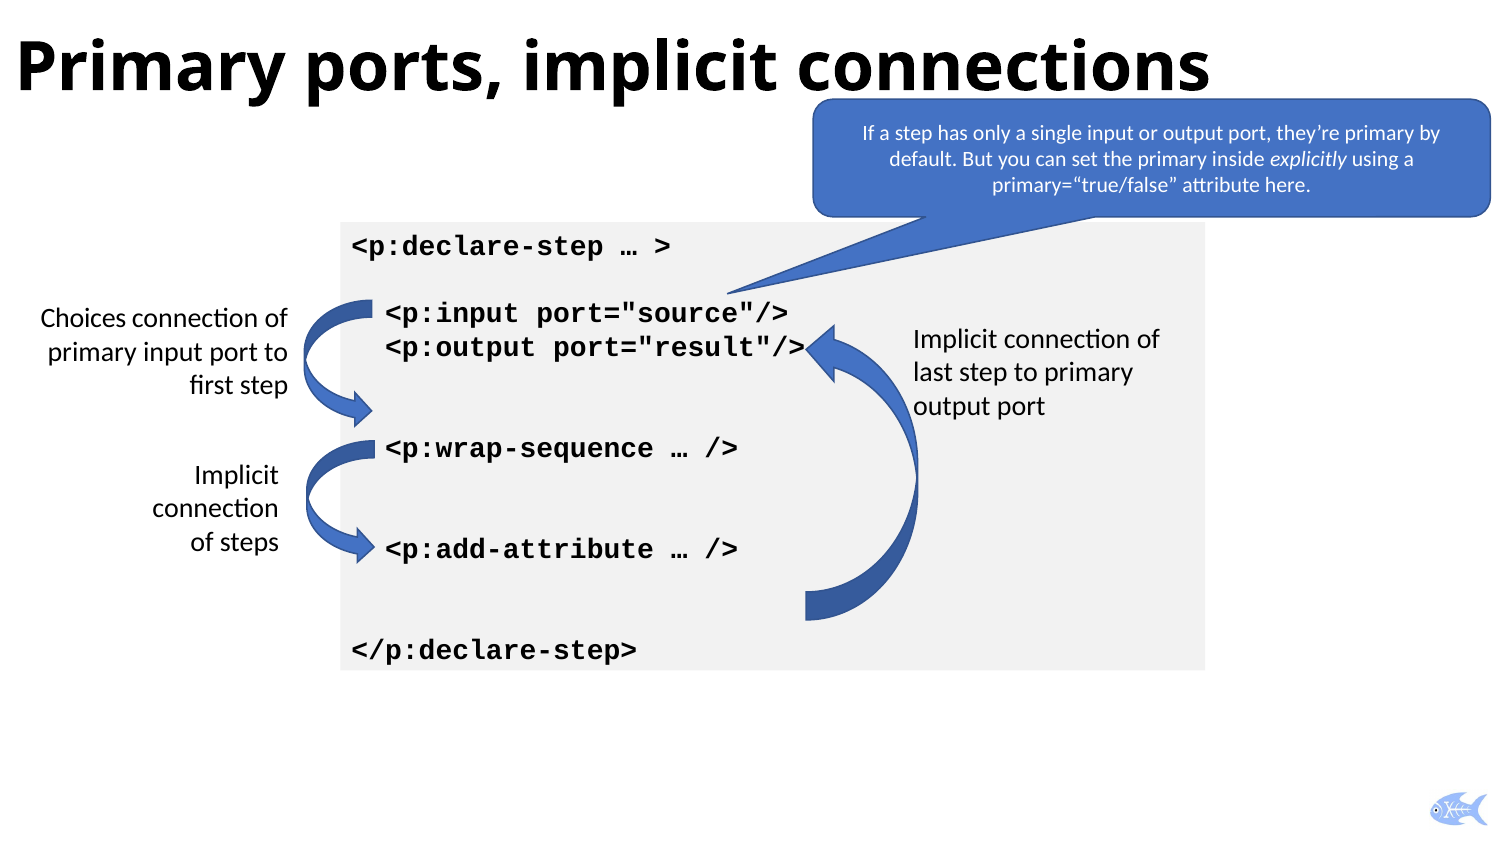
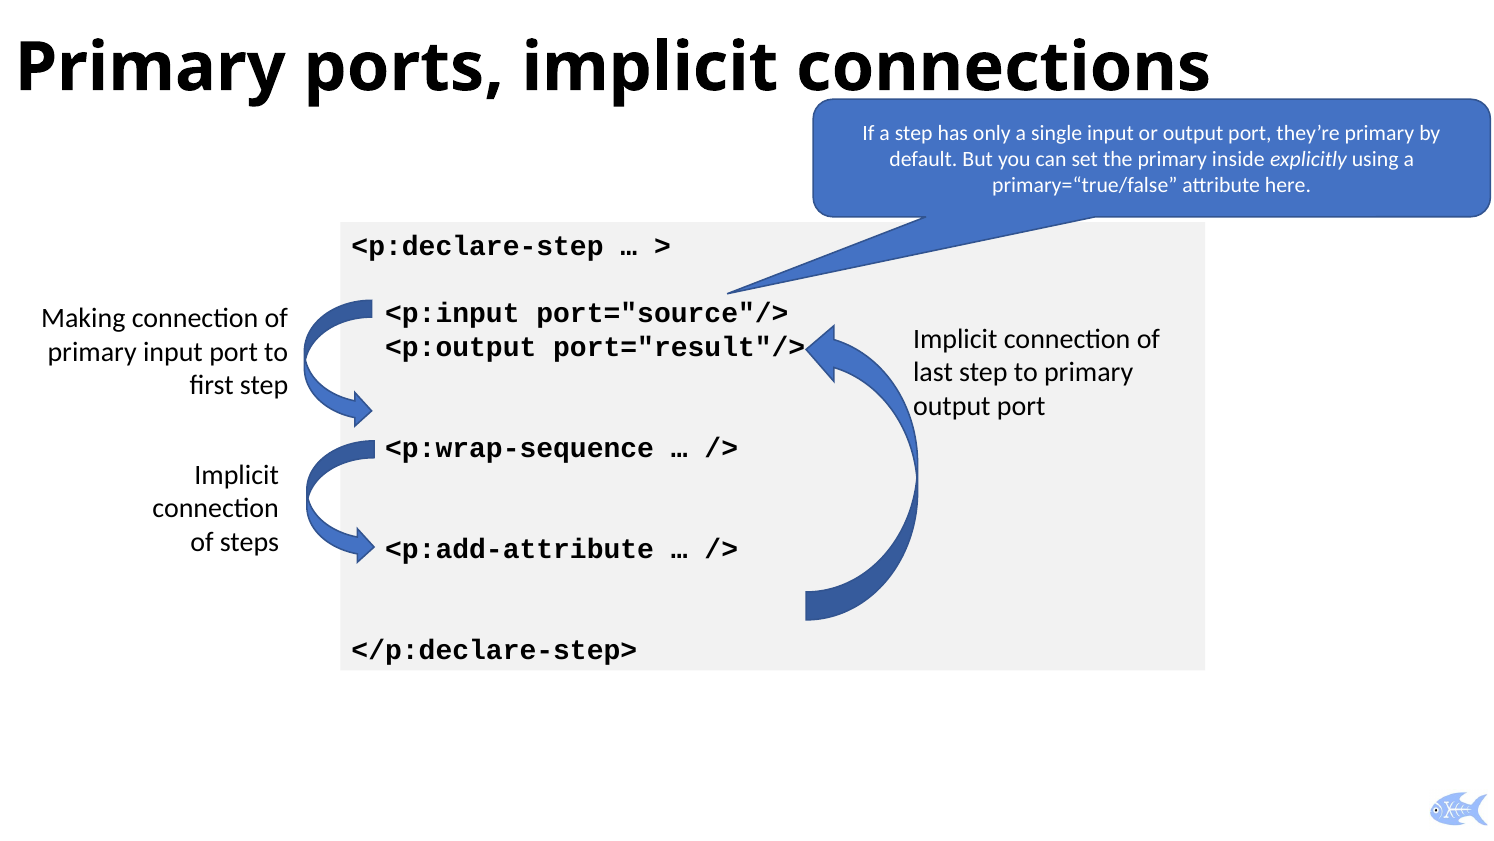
Choices: Choices -> Making
